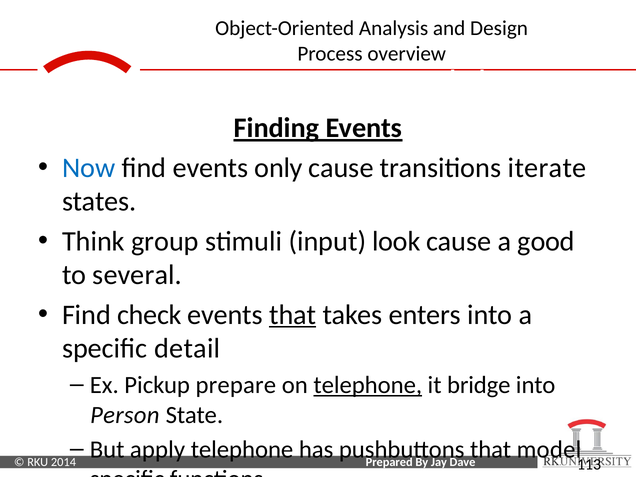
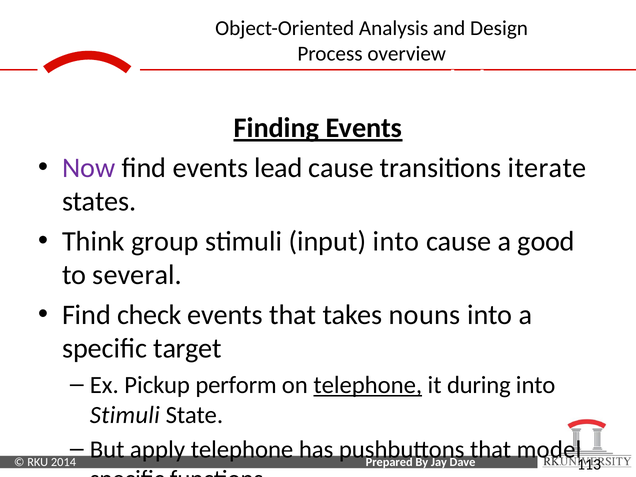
Now colour: blue -> purple
only: only -> lead
input look: look -> into
that at (293, 315) underline: present -> none
enters: enters -> nouns
detail: detail -> target
prepare: prepare -> perform
bridge: bridge -> during
Person at (125, 415): Person -> Stimuli
